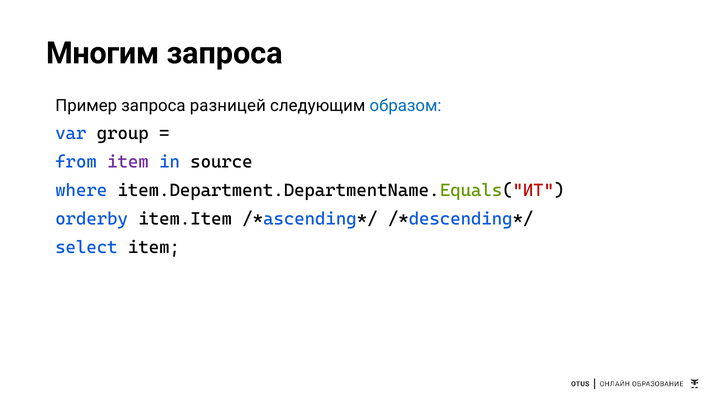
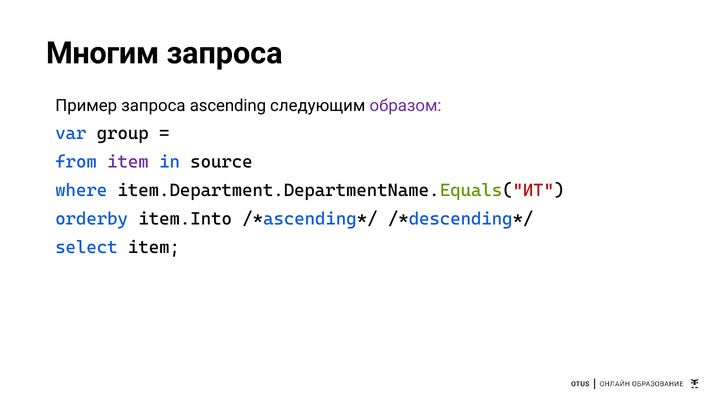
разницей: разницей -> ascending
образом colour: blue -> purple
item.Item: item.Item -> item.Into
